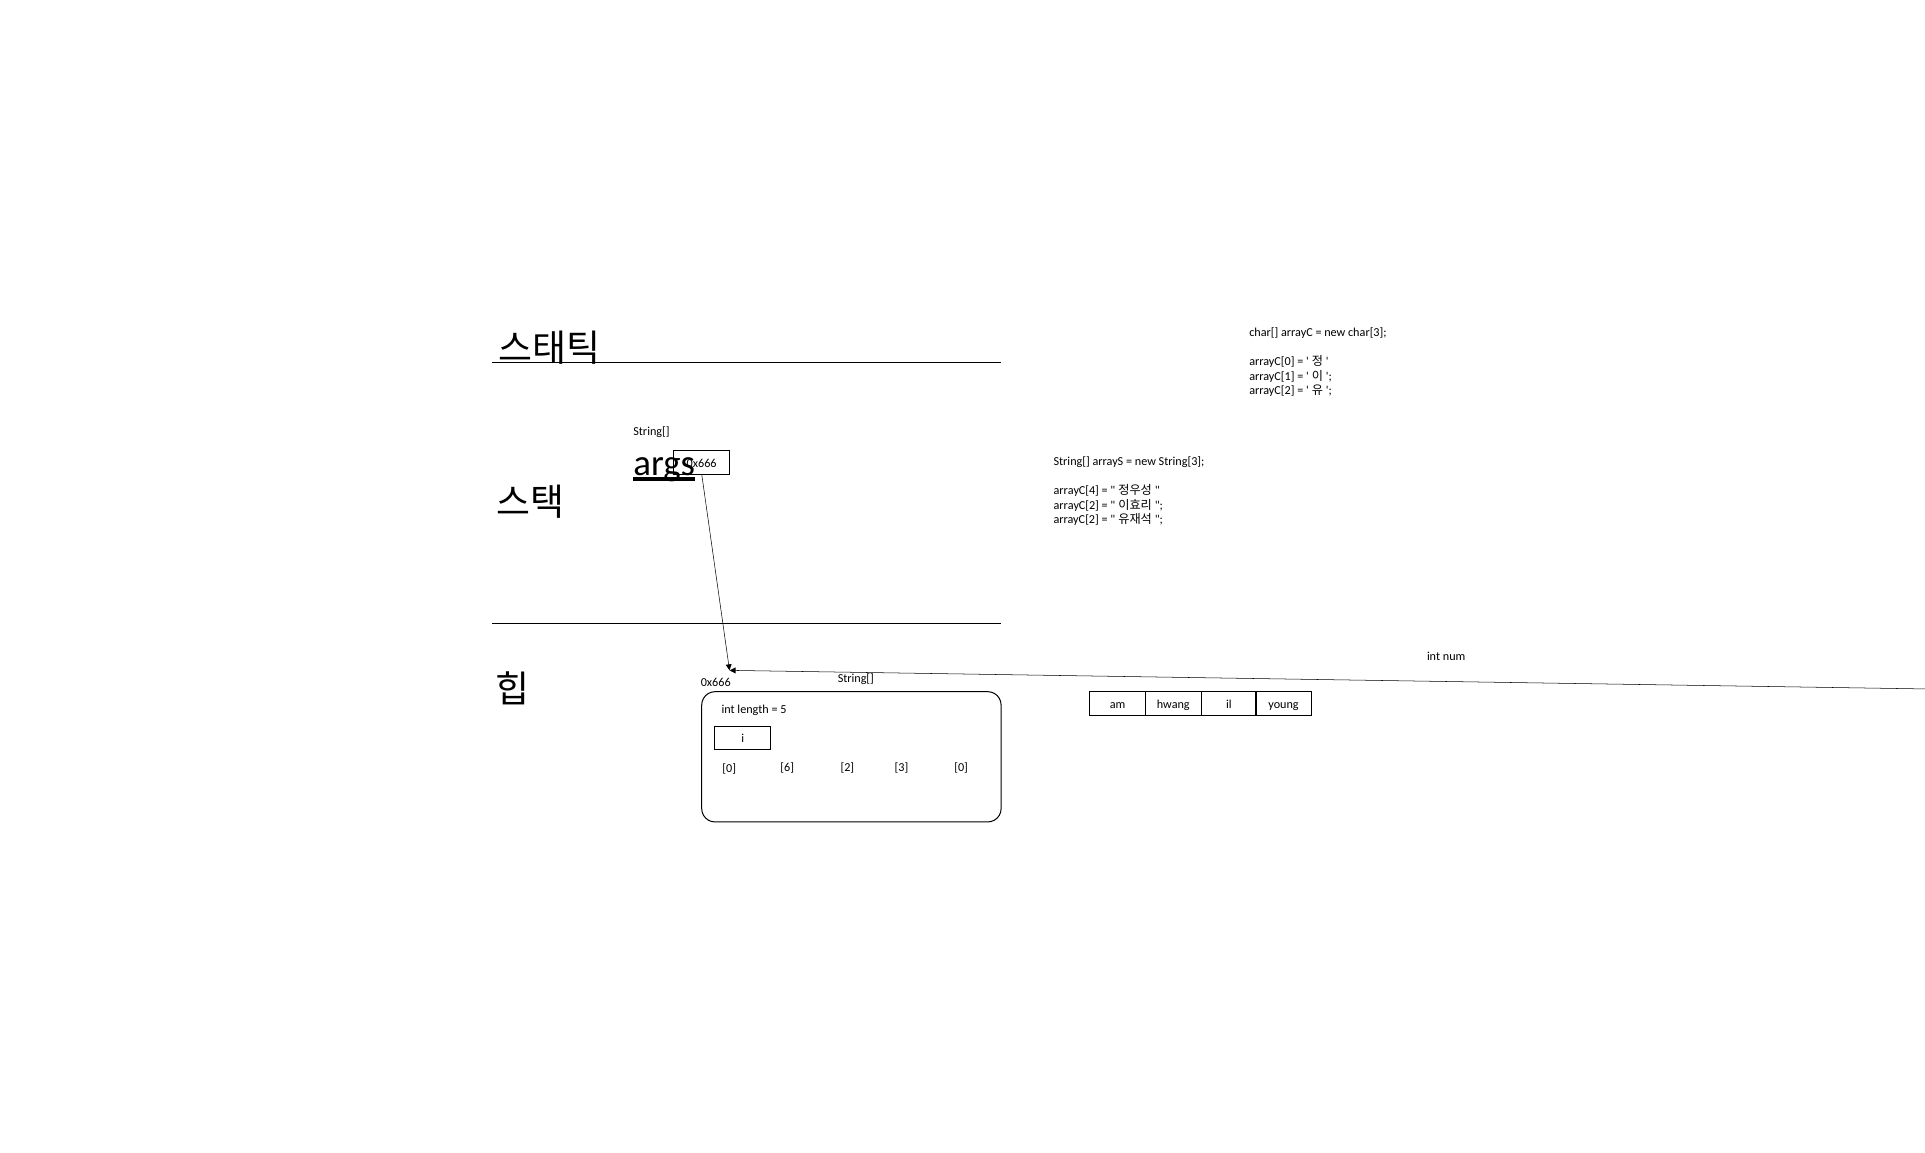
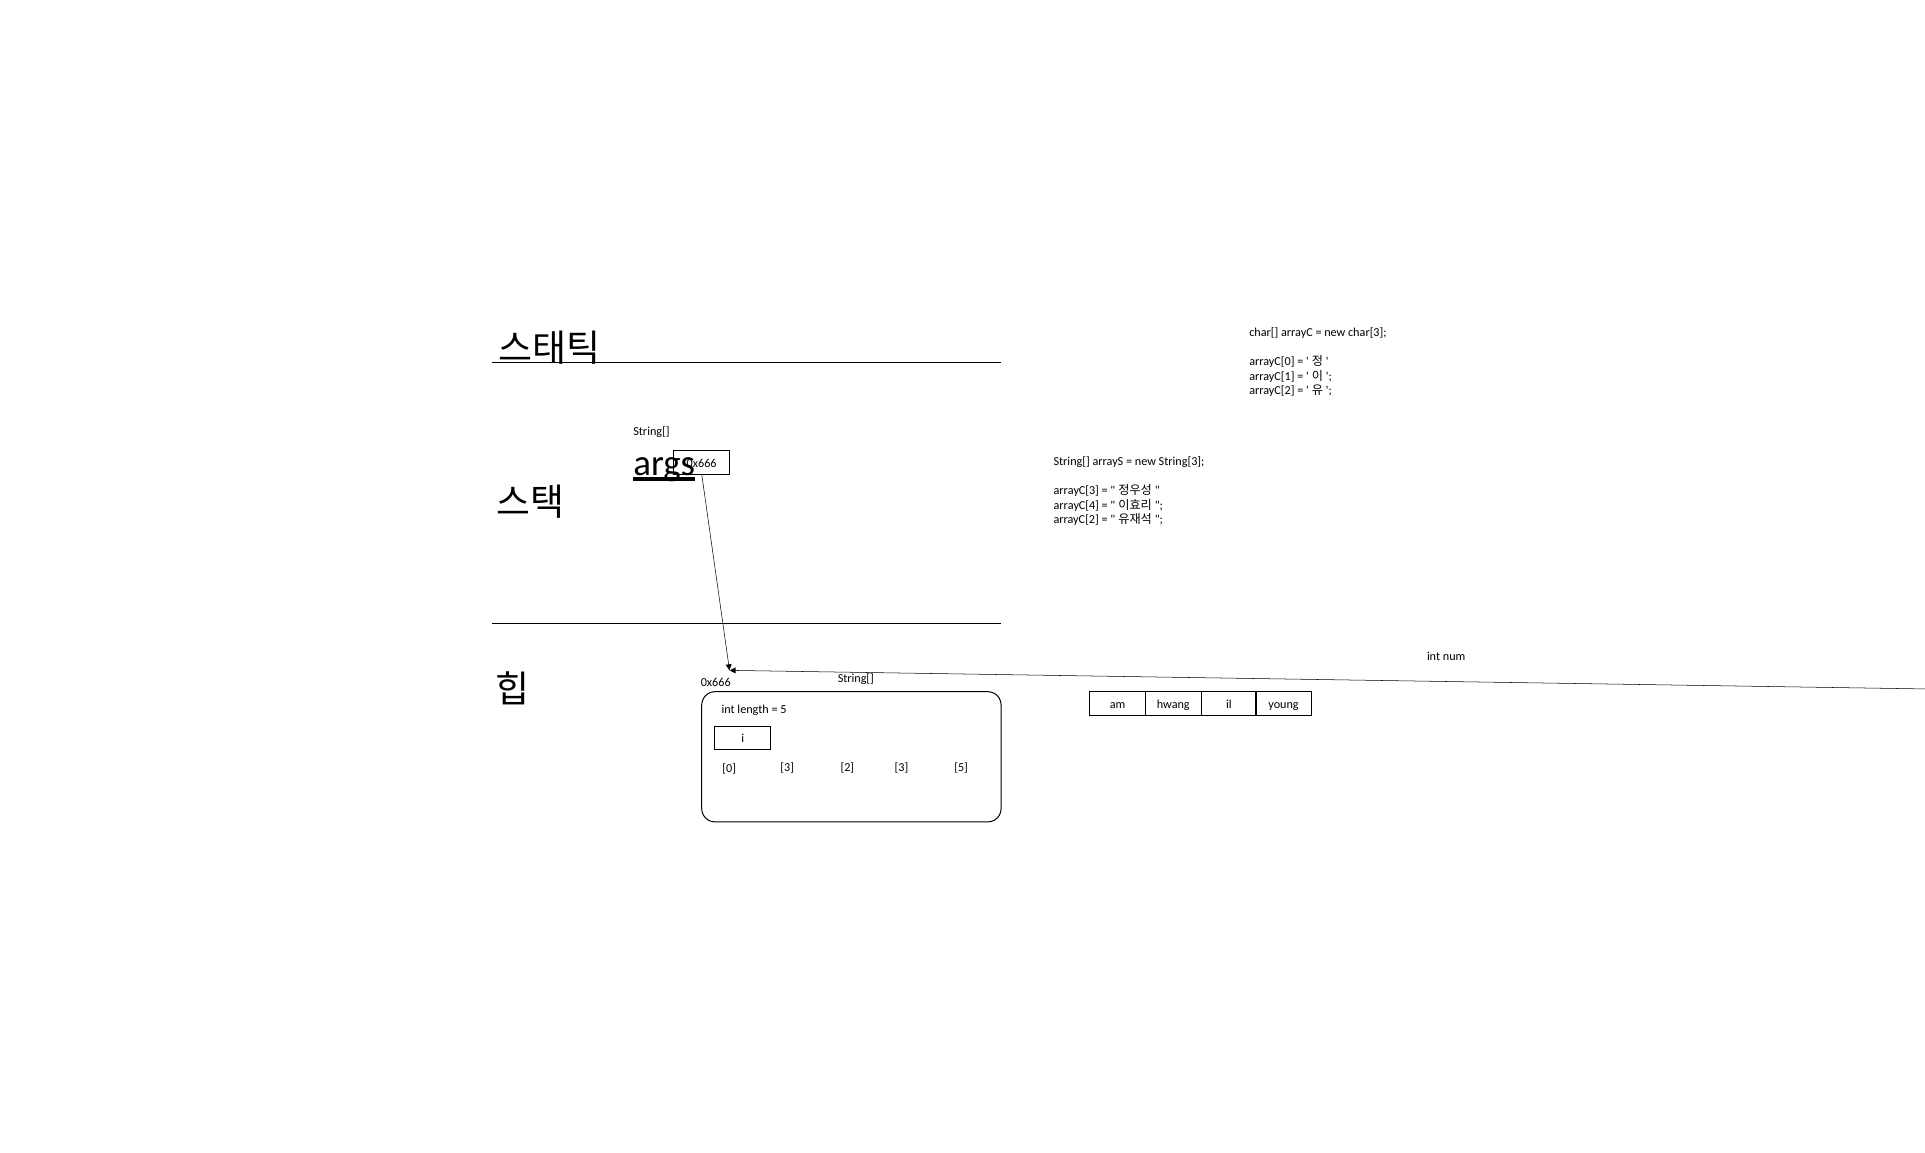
arrayC[4: arrayC[4 -> arrayC[3
arrayC[2 at (1076, 505): arrayC[2 -> arrayC[4
3 0: 0 -> 5
0 6: 6 -> 3
